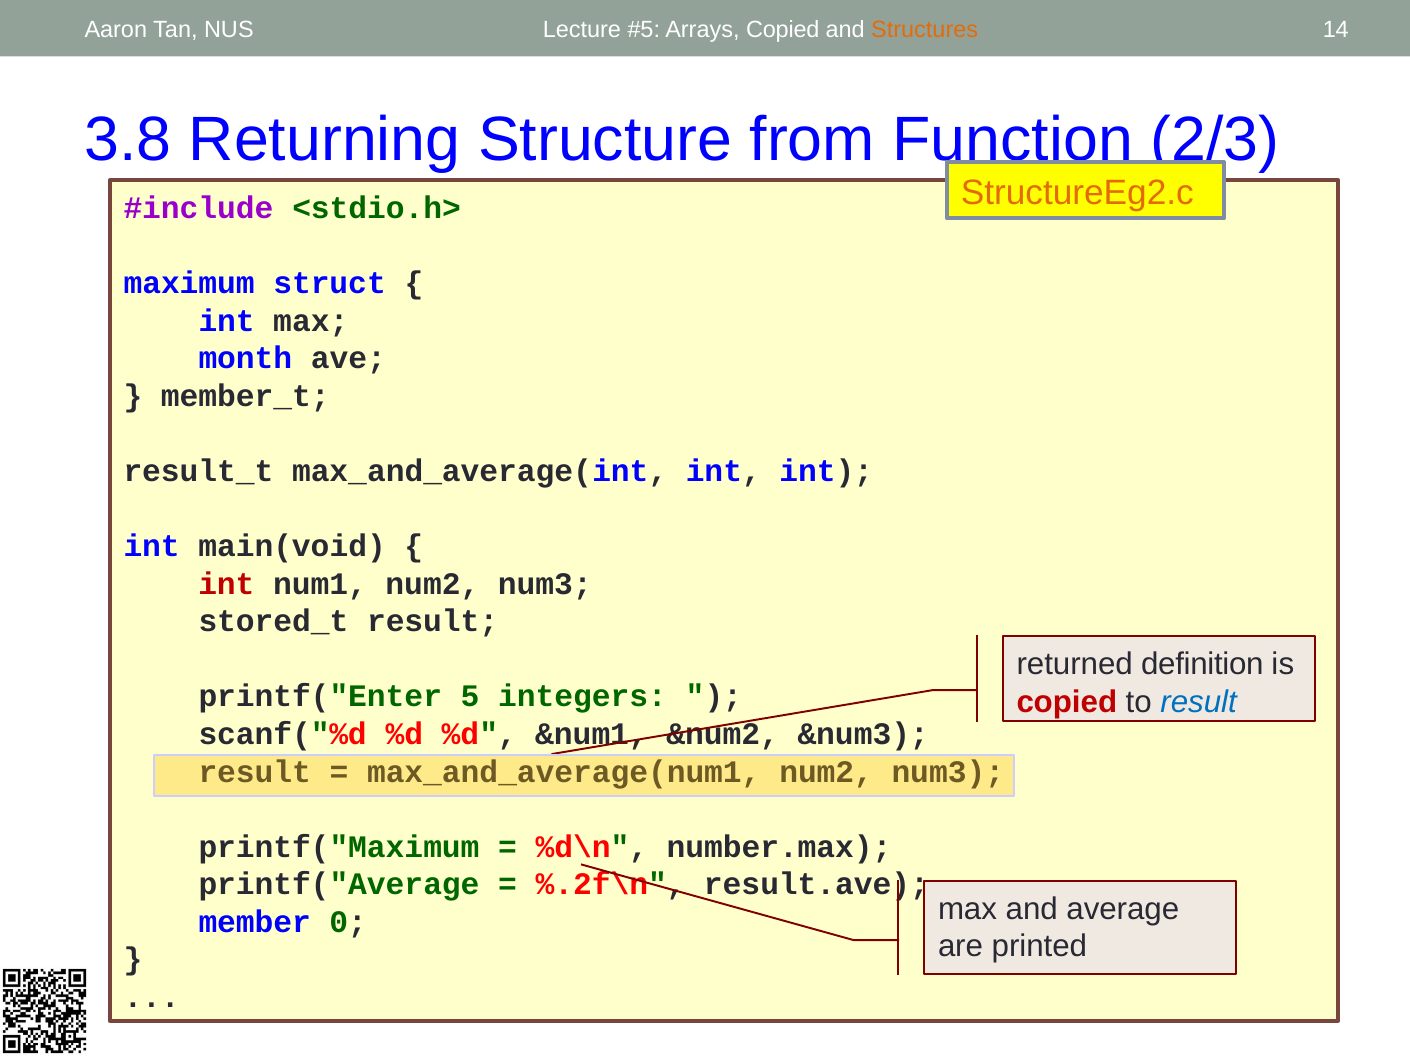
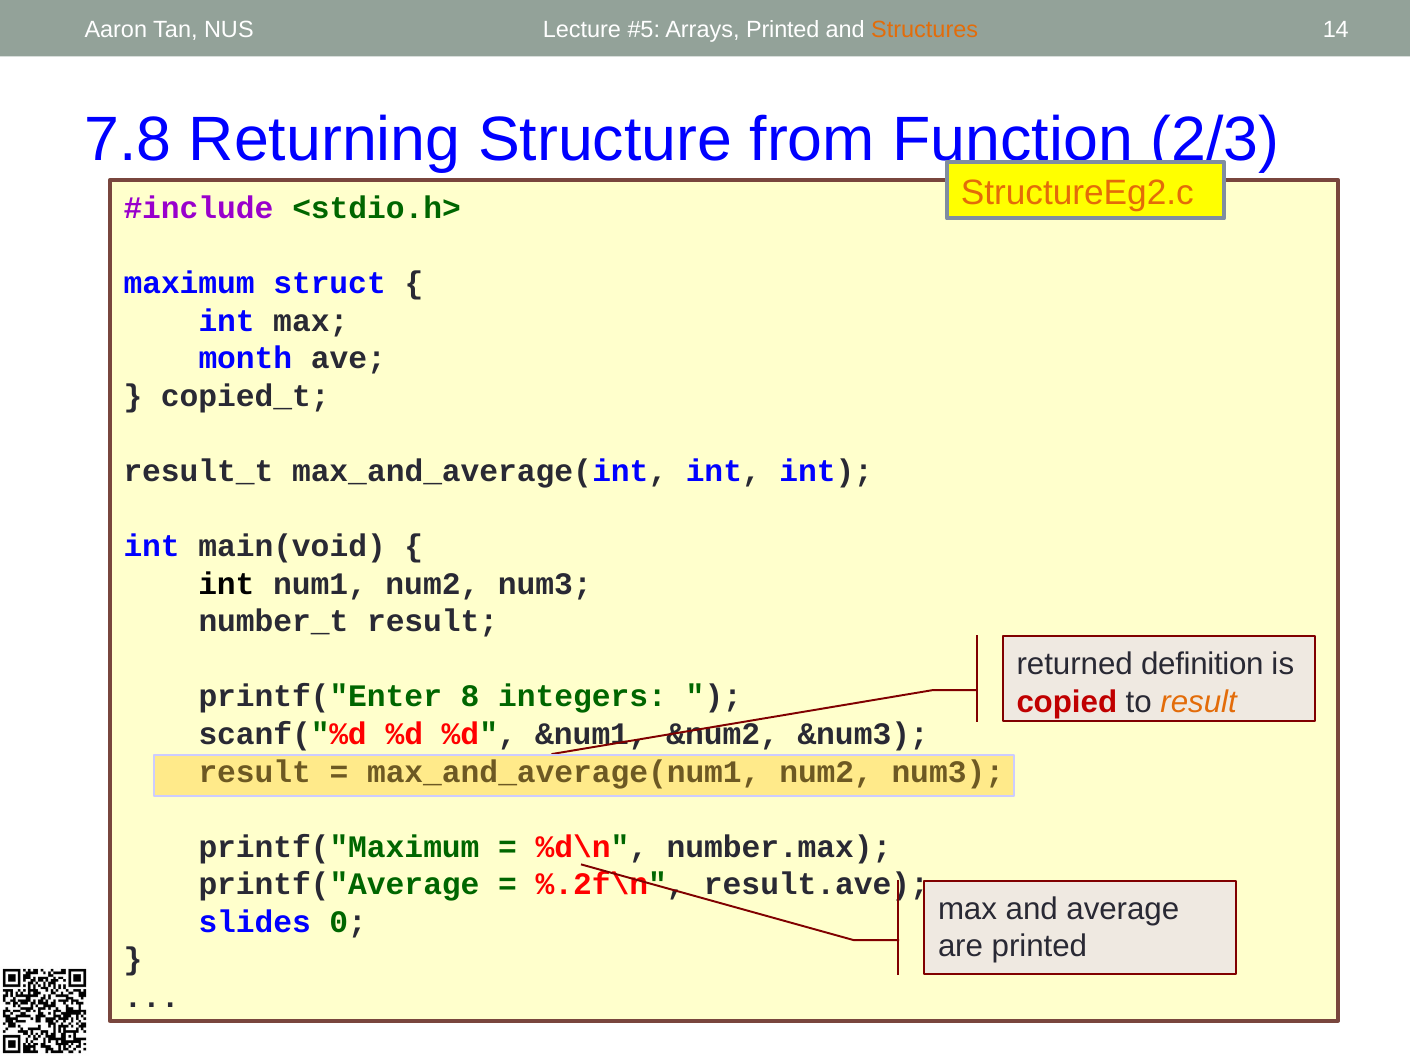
Arrays Copied: Copied -> Printed
3.8: 3.8 -> 7.8
member_t: member_t -> copied_t
int at (226, 584) colour: red -> black
stored_t: stored_t -> number_t
5: 5 -> 8
result at (1199, 702) colour: blue -> orange
member: member -> slides
